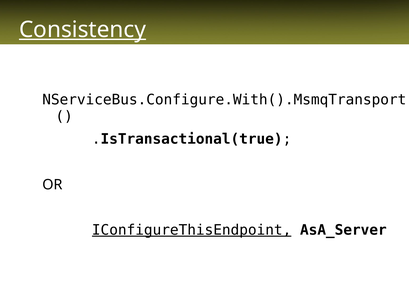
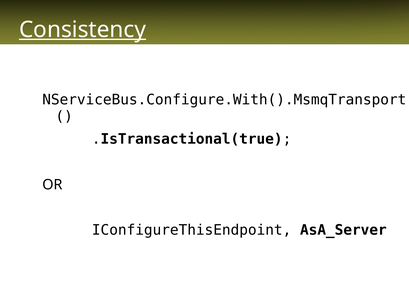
IConfigureThisEndpoint underline: present -> none
